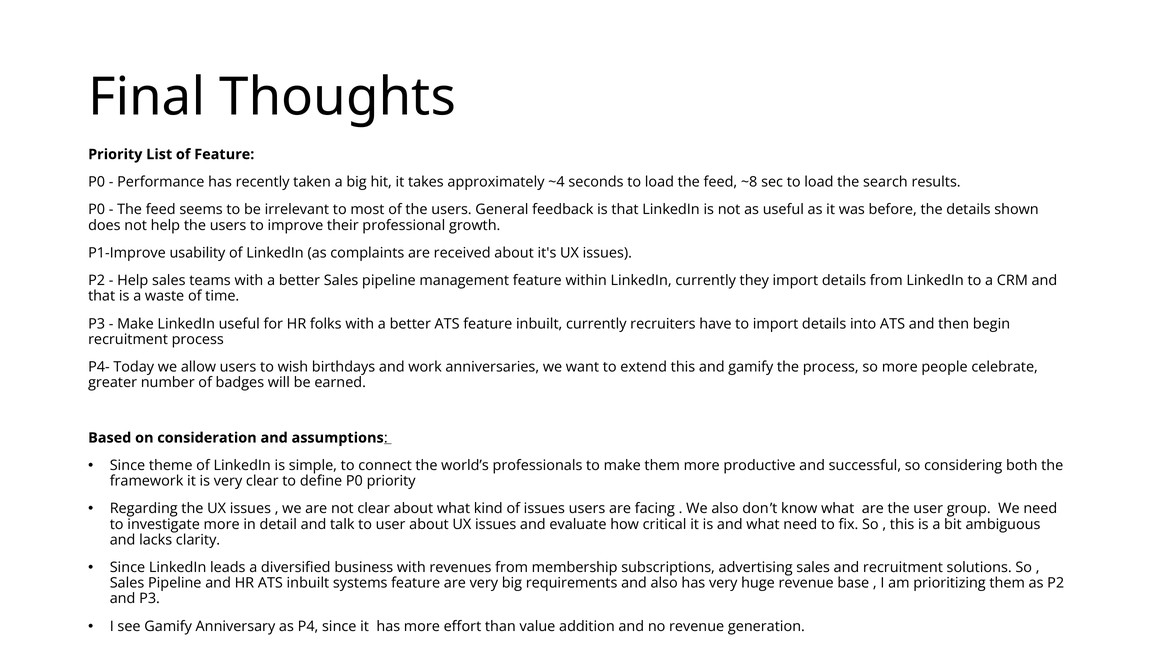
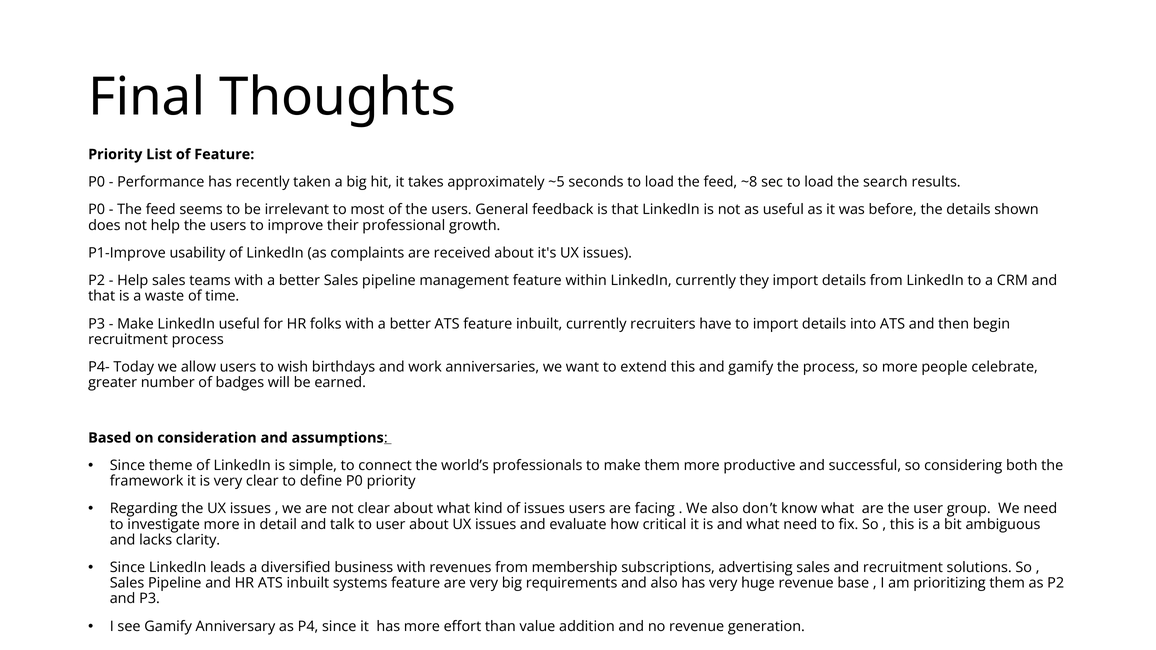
~4: ~4 -> ~5
